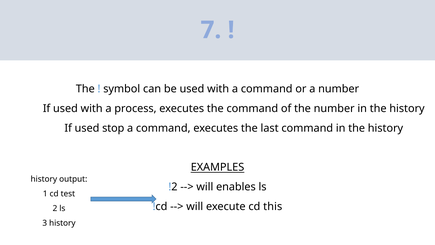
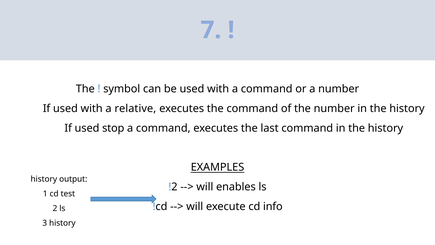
process: process -> relative
this: this -> info
